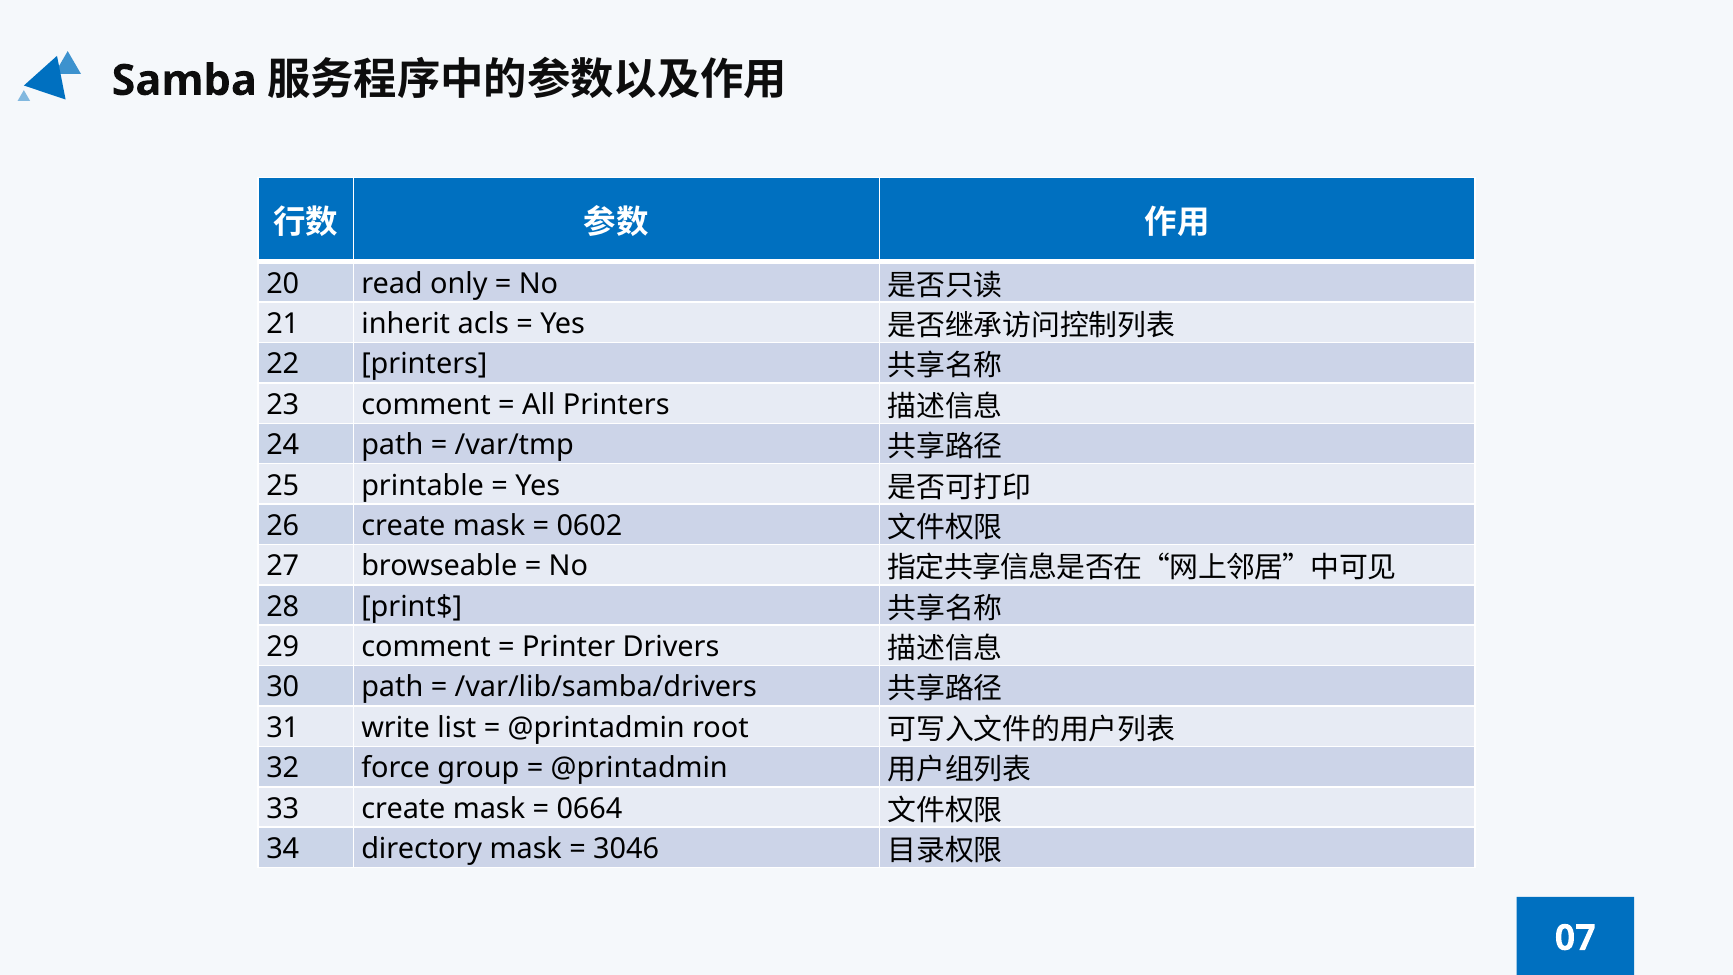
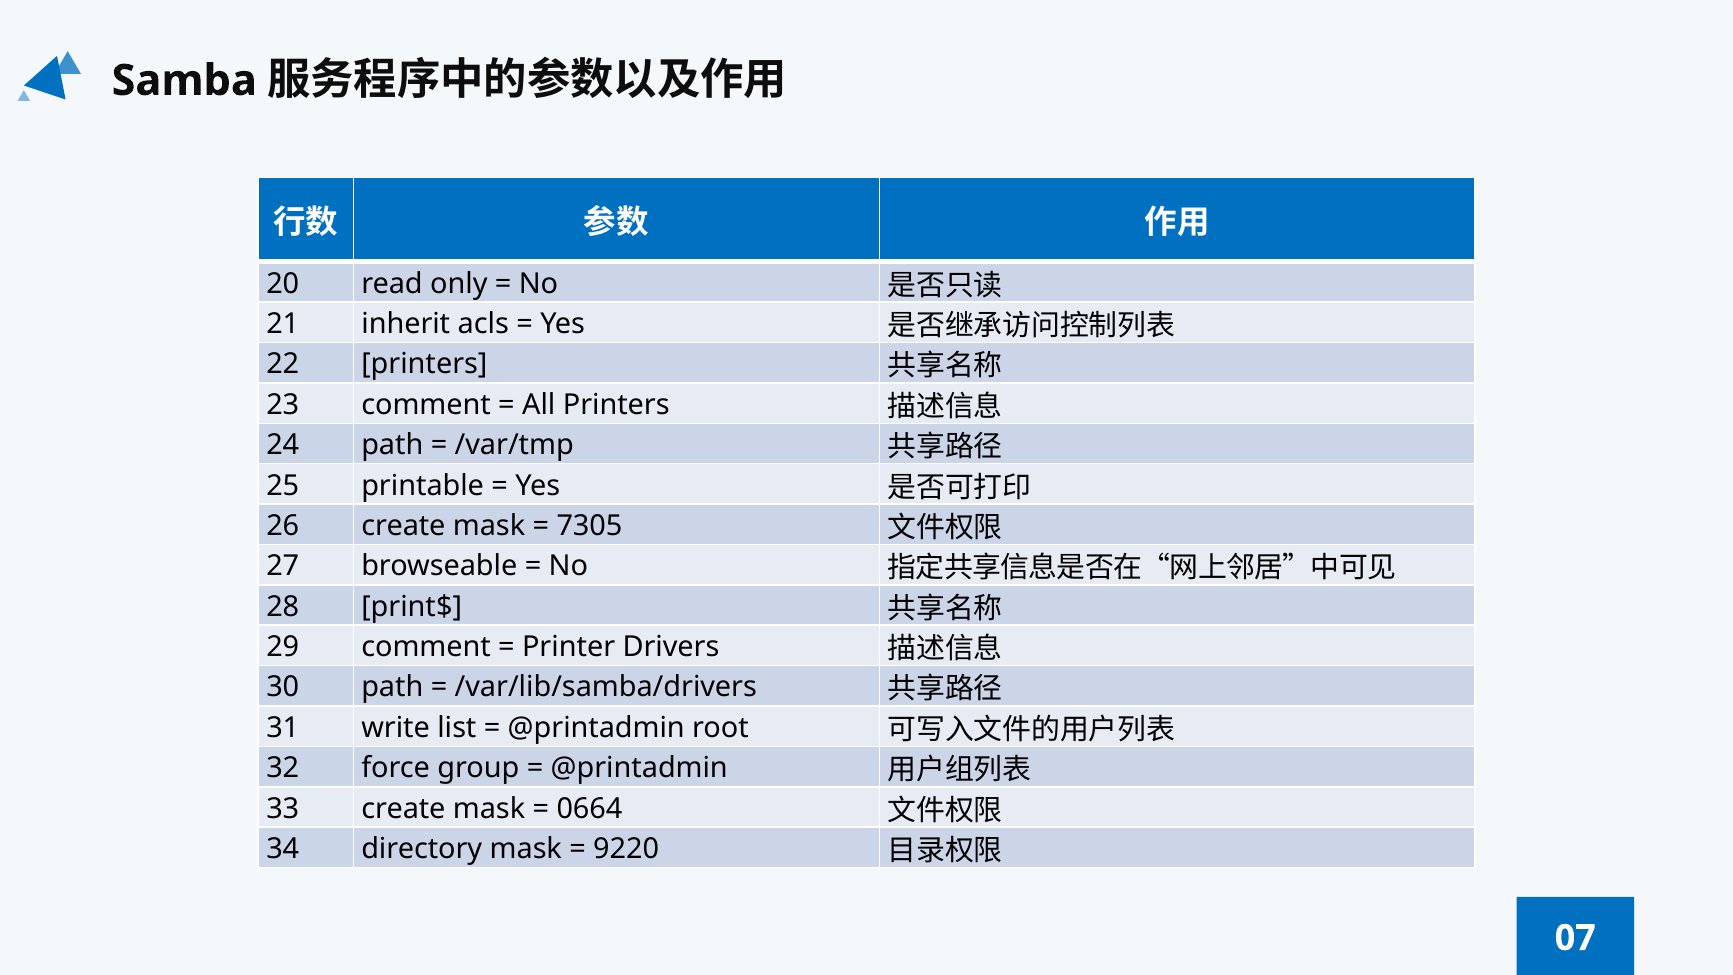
0602: 0602 -> 7305
3046: 3046 -> 9220
